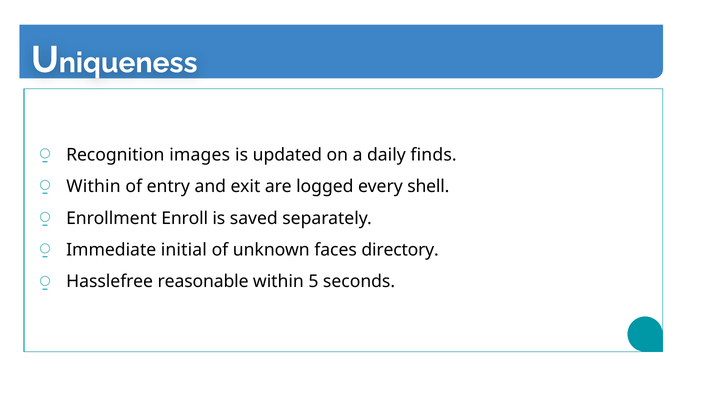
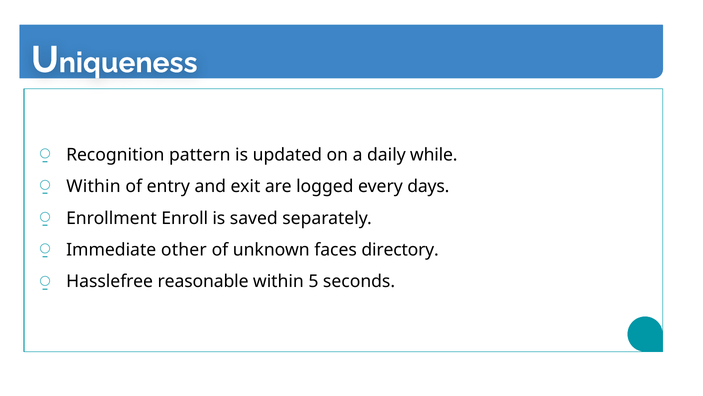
images: images -> pattern
finds: finds -> while
shell: shell -> days
initial: initial -> other
